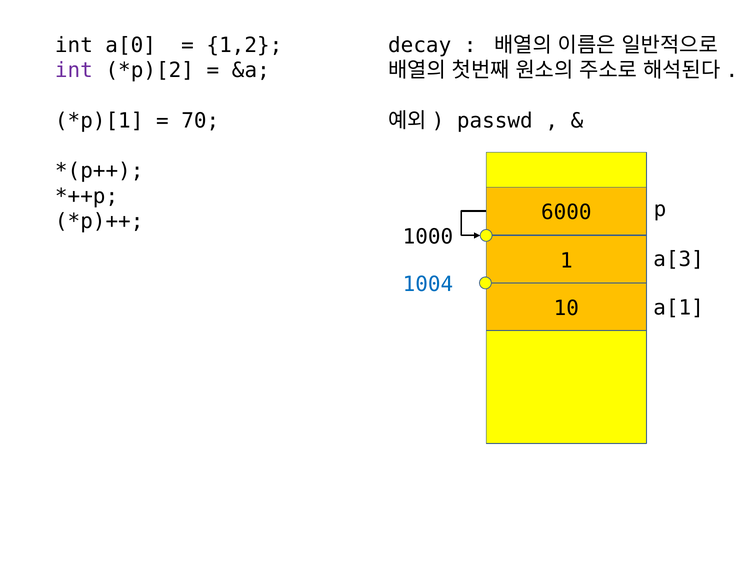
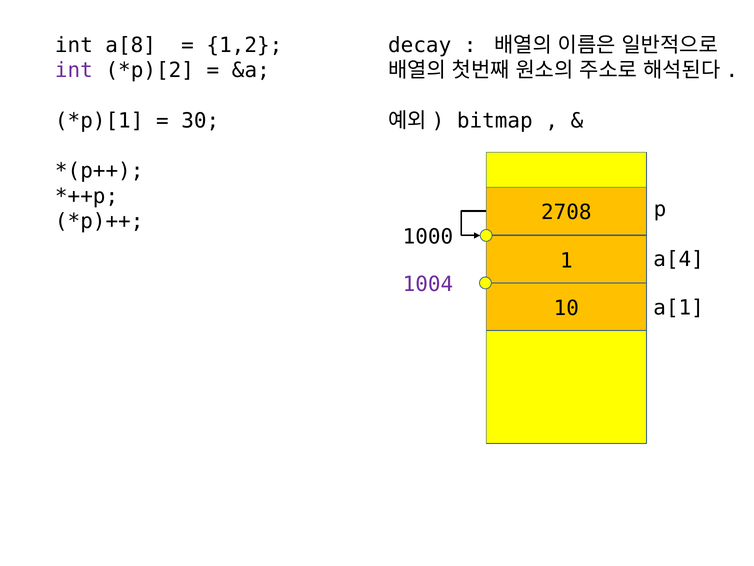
a[0: a[0 -> a[8
70: 70 -> 30
passwd: passwd -> bitmap
6000: 6000 -> 2708
a[3: a[3 -> a[4
1004 colour: blue -> purple
